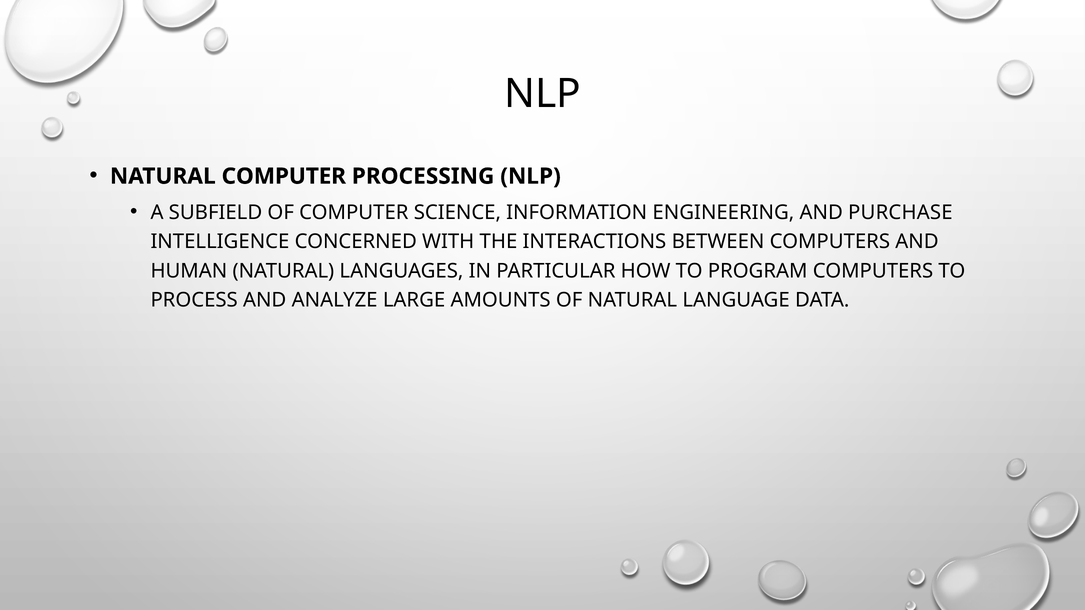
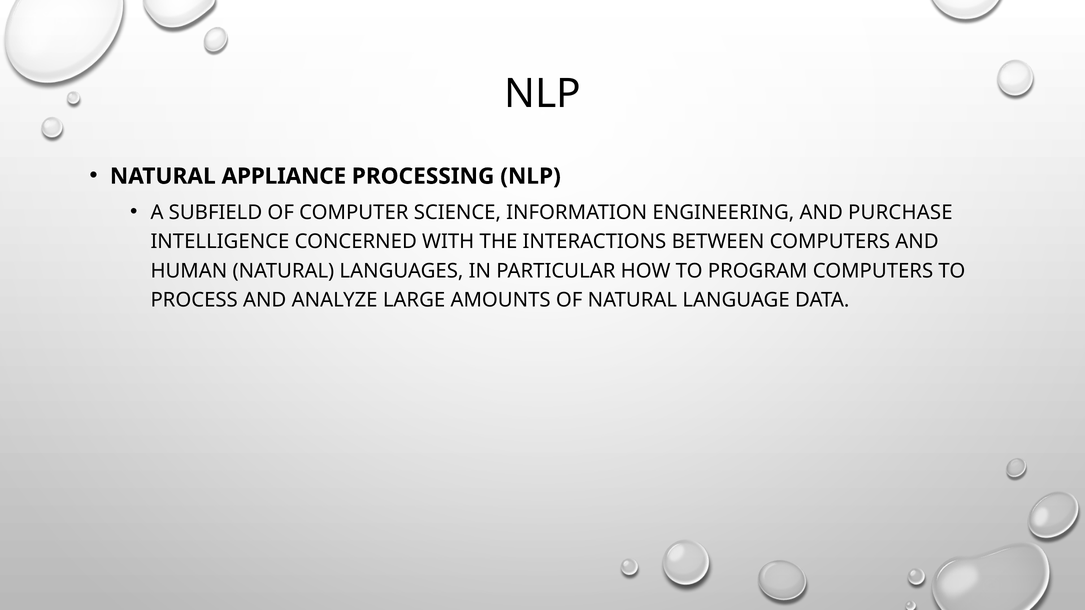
NATURAL COMPUTER: COMPUTER -> APPLIANCE
